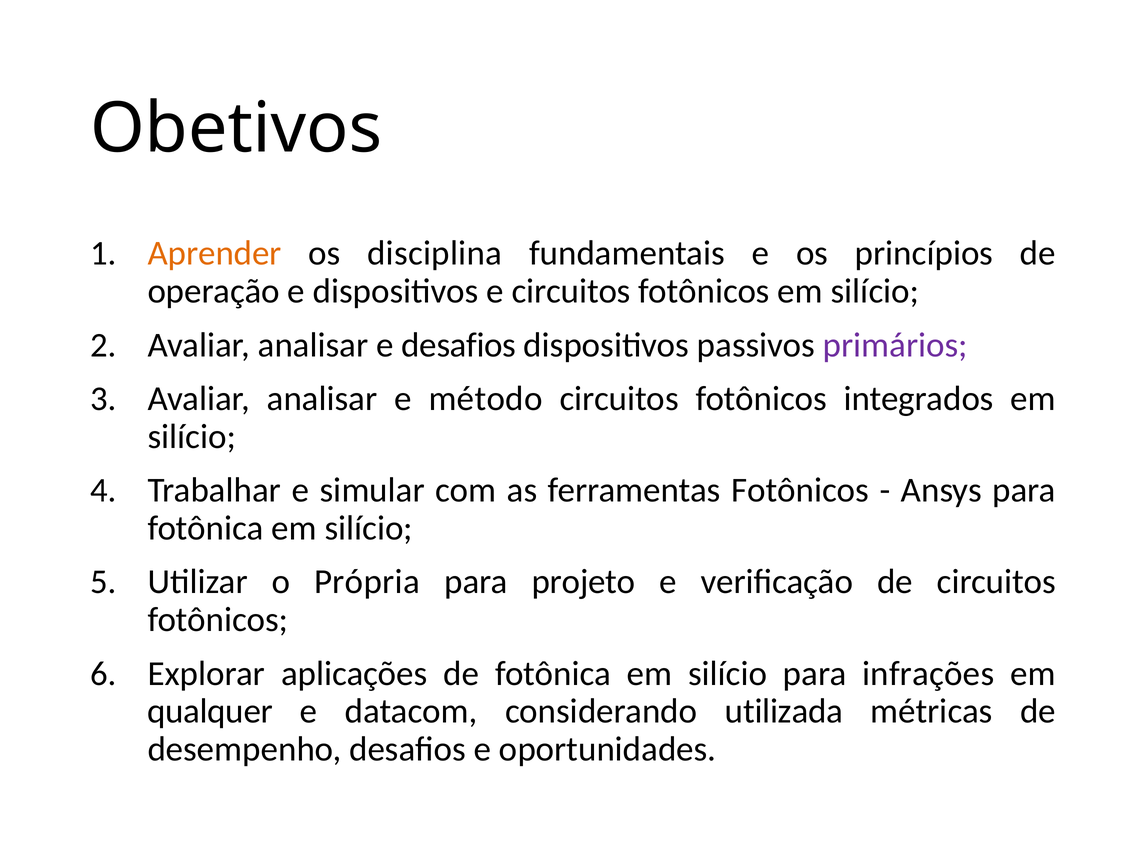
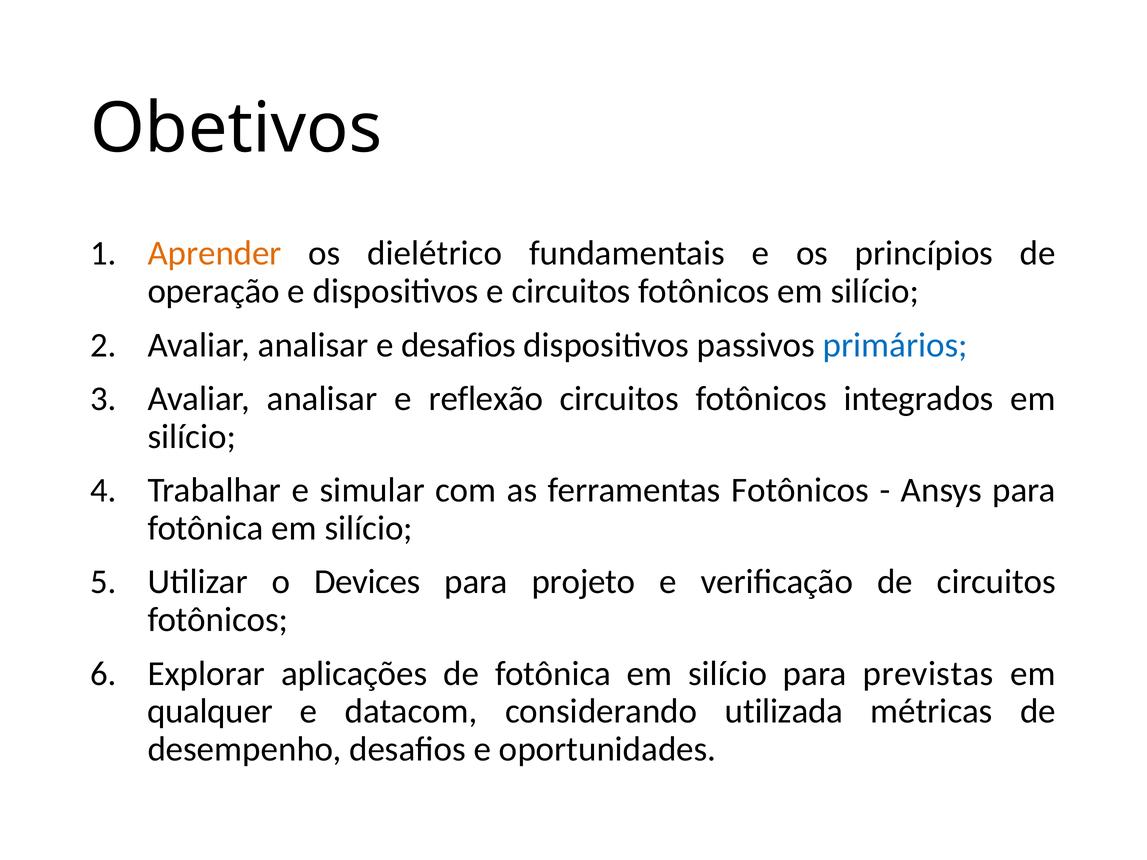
disciplina: disciplina -> dielétrico
primários colour: purple -> blue
método: método -> reflexão
Própria: Própria -> Devices
infrações: infrações -> previstas
